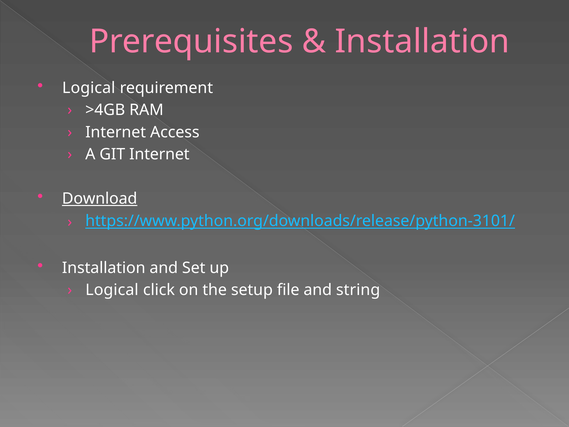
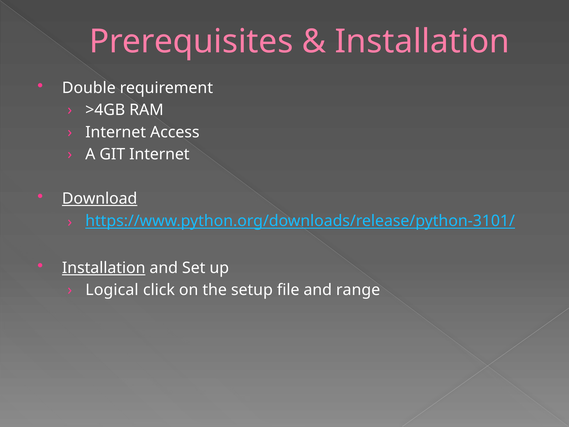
Logical at (89, 88): Logical -> Double
Installation at (104, 268) underline: none -> present
string: string -> range
